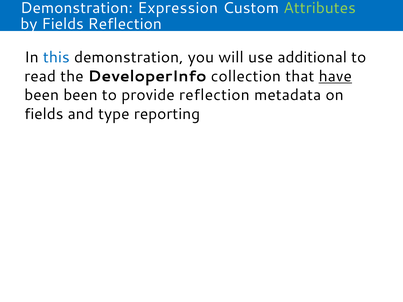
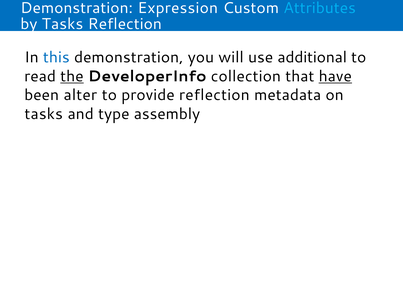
Attributes colour: light green -> light blue
by Fields: Fields -> Tasks
the underline: none -> present
been been: been -> alter
fields at (44, 114): fields -> tasks
reporting: reporting -> assembly
